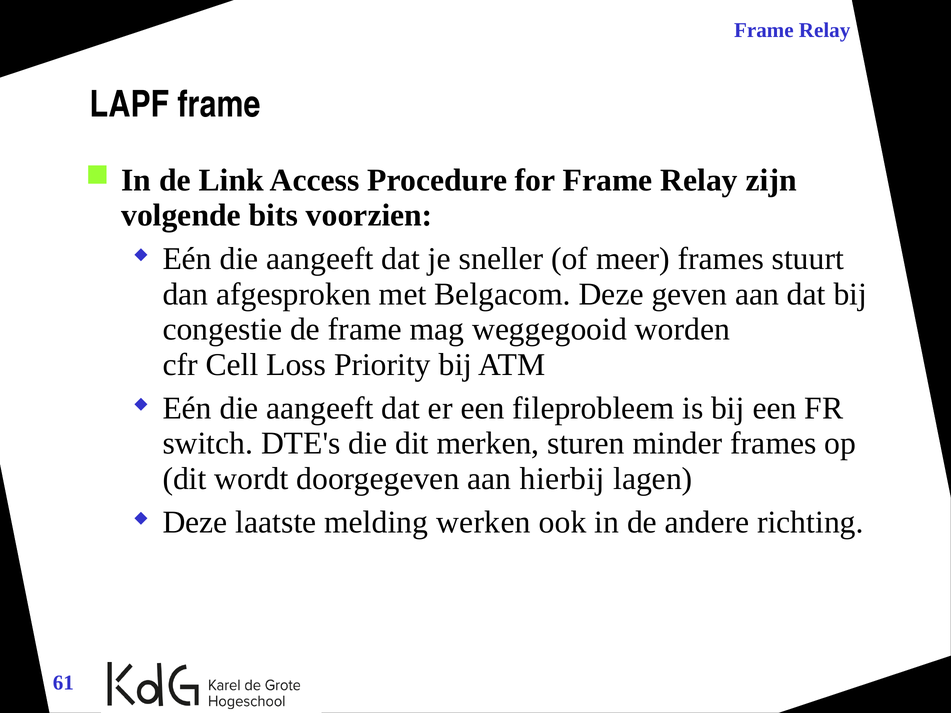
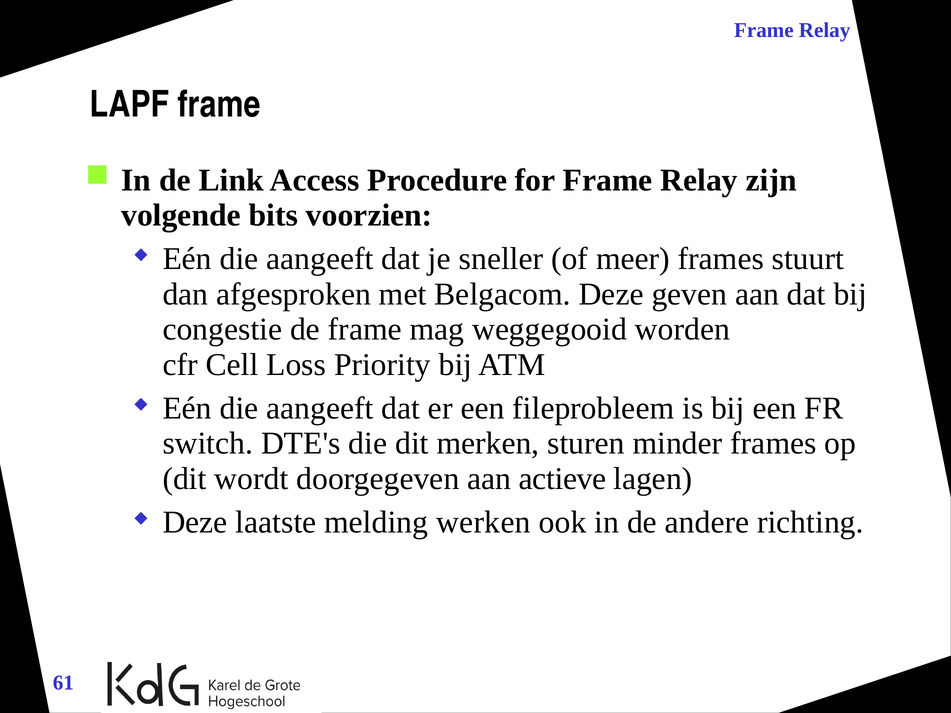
hierbij: hierbij -> actieve
